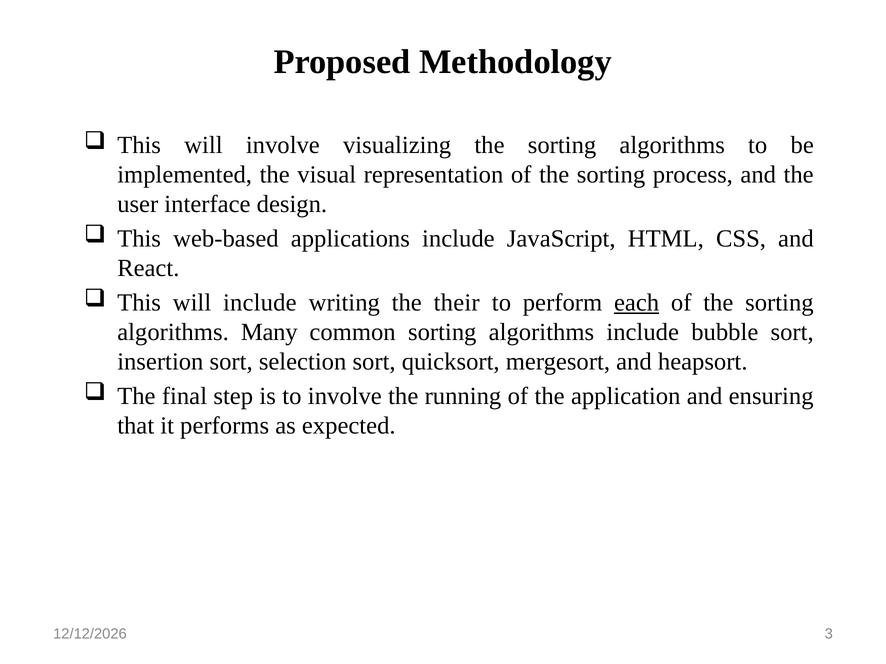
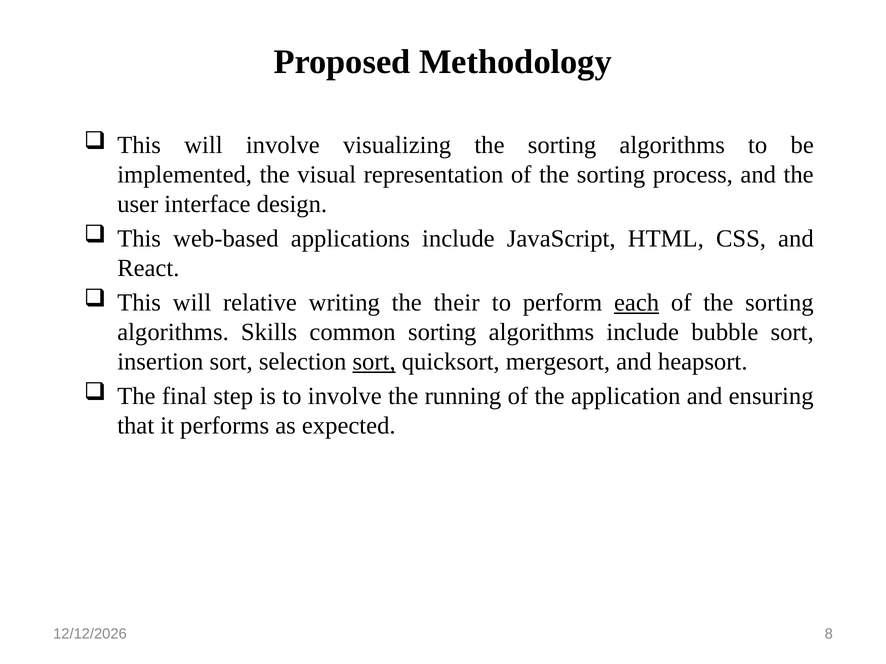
will include: include -> relative
Many: Many -> Skills
sort at (374, 362) underline: none -> present
3: 3 -> 8
